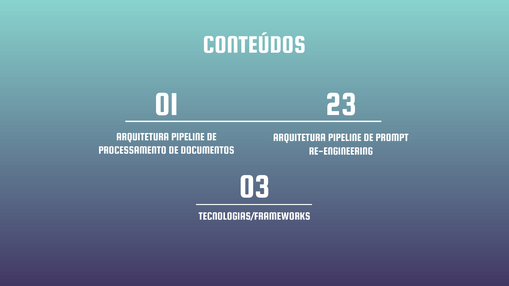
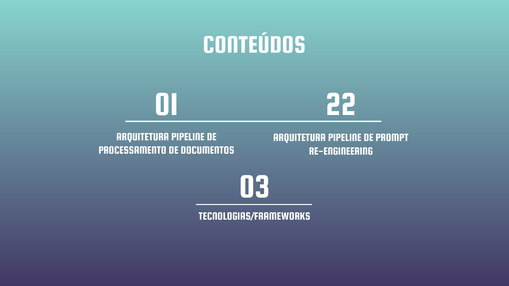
23: 23 -> 22
